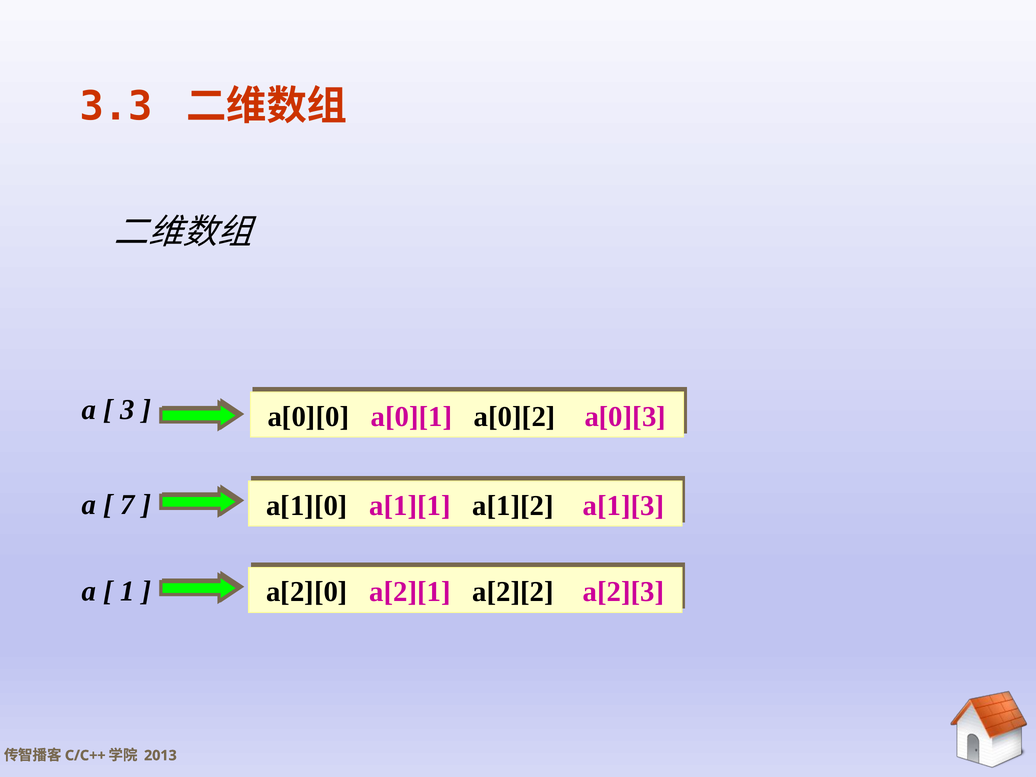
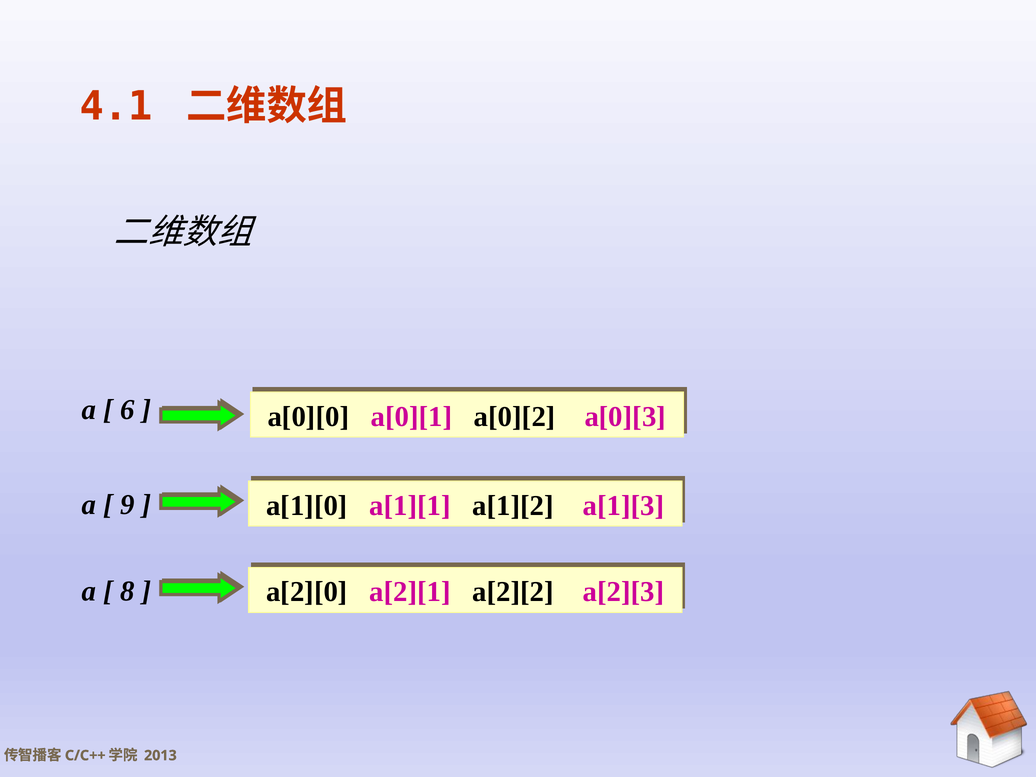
3.3: 3.3 -> 4.1
3: 3 -> 6
7: 7 -> 9
1: 1 -> 8
